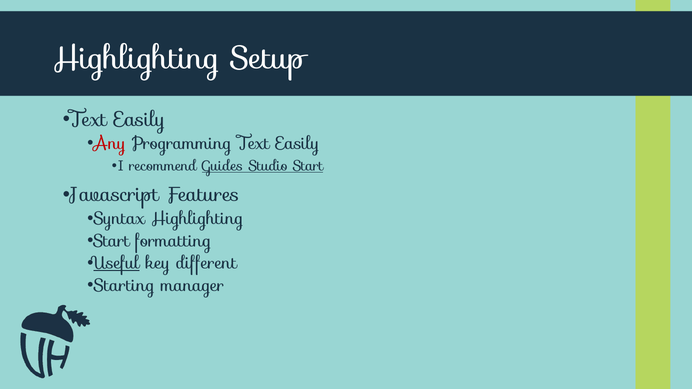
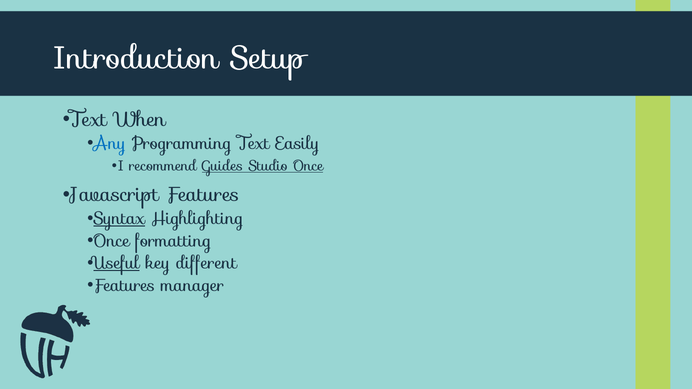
Highlighting at (136, 58): Highlighting -> Introduction
Easily at (140, 120): Easily -> When
Any colour: red -> blue
Studio Start: Start -> Once
Syntax underline: none -> present
Start at (111, 241): Start -> Once
Starting at (124, 286): Starting -> Features
